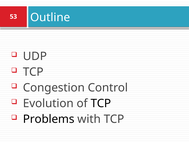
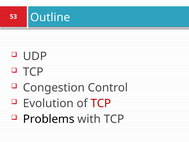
TCP at (101, 103) colour: black -> red
